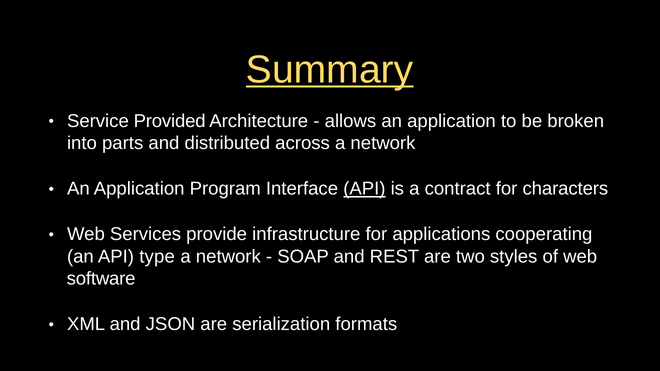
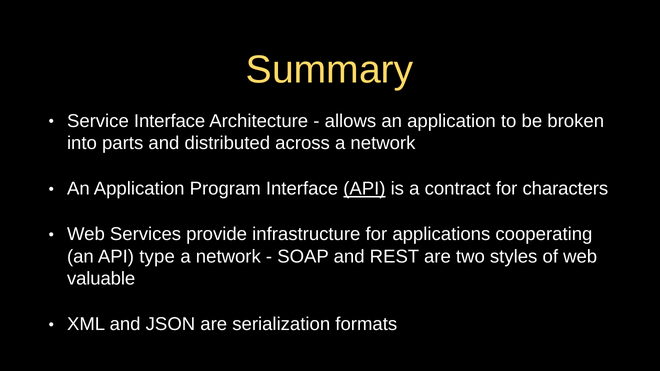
Summary underline: present -> none
Service Provided: Provided -> Interface
software: software -> valuable
